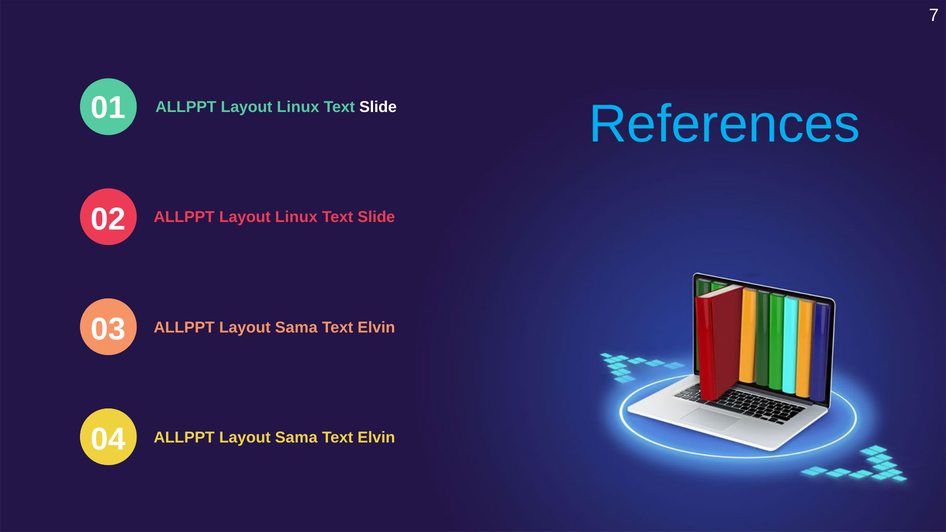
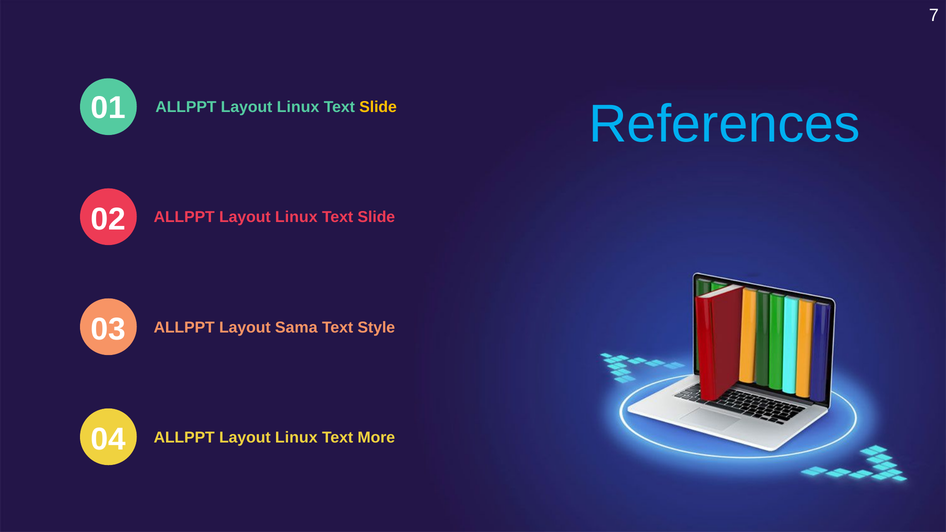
Slide at (378, 107) colour: white -> yellow
Elvin at (376, 327): Elvin -> Style
04 ALLPPT Layout Sama: Sama -> Linux
Elvin at (376, 438): Elvin -> More
